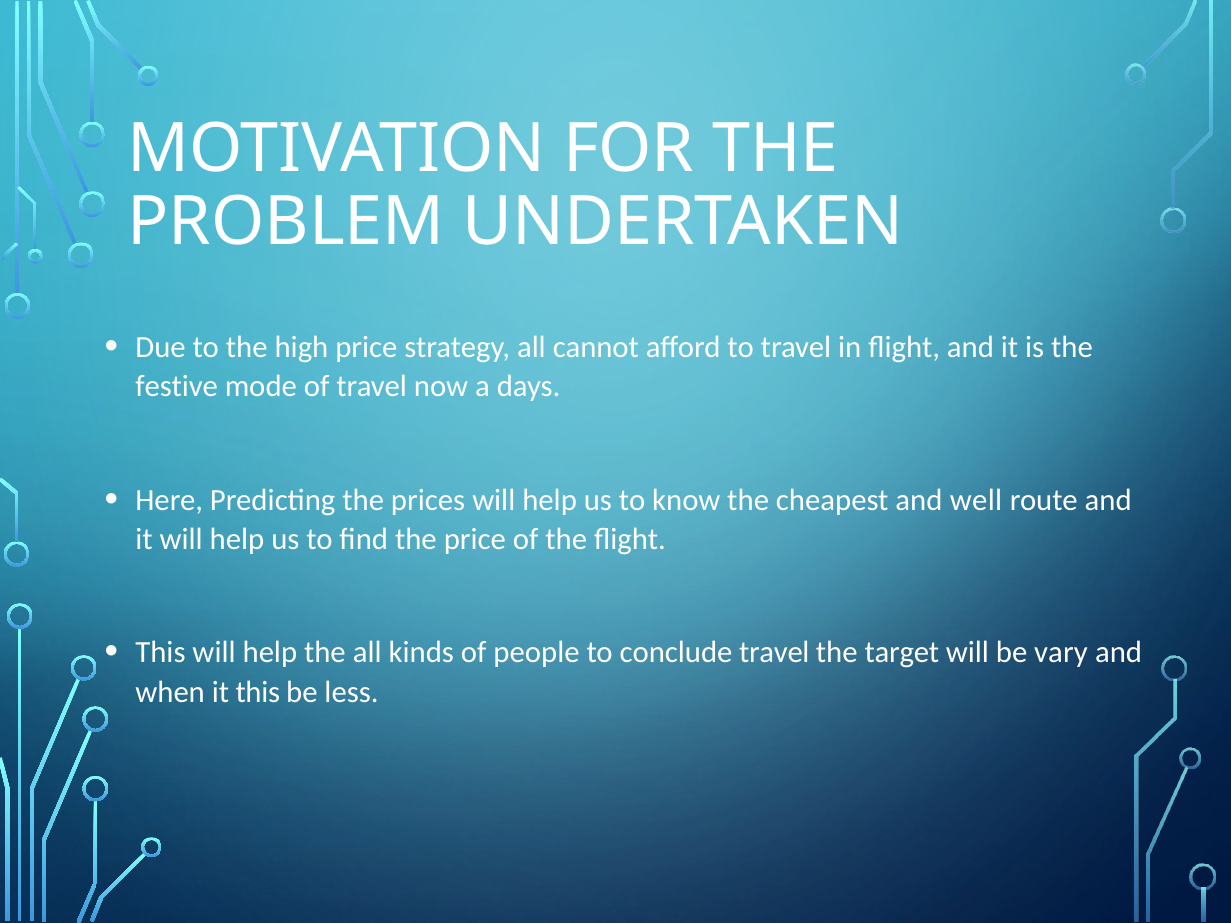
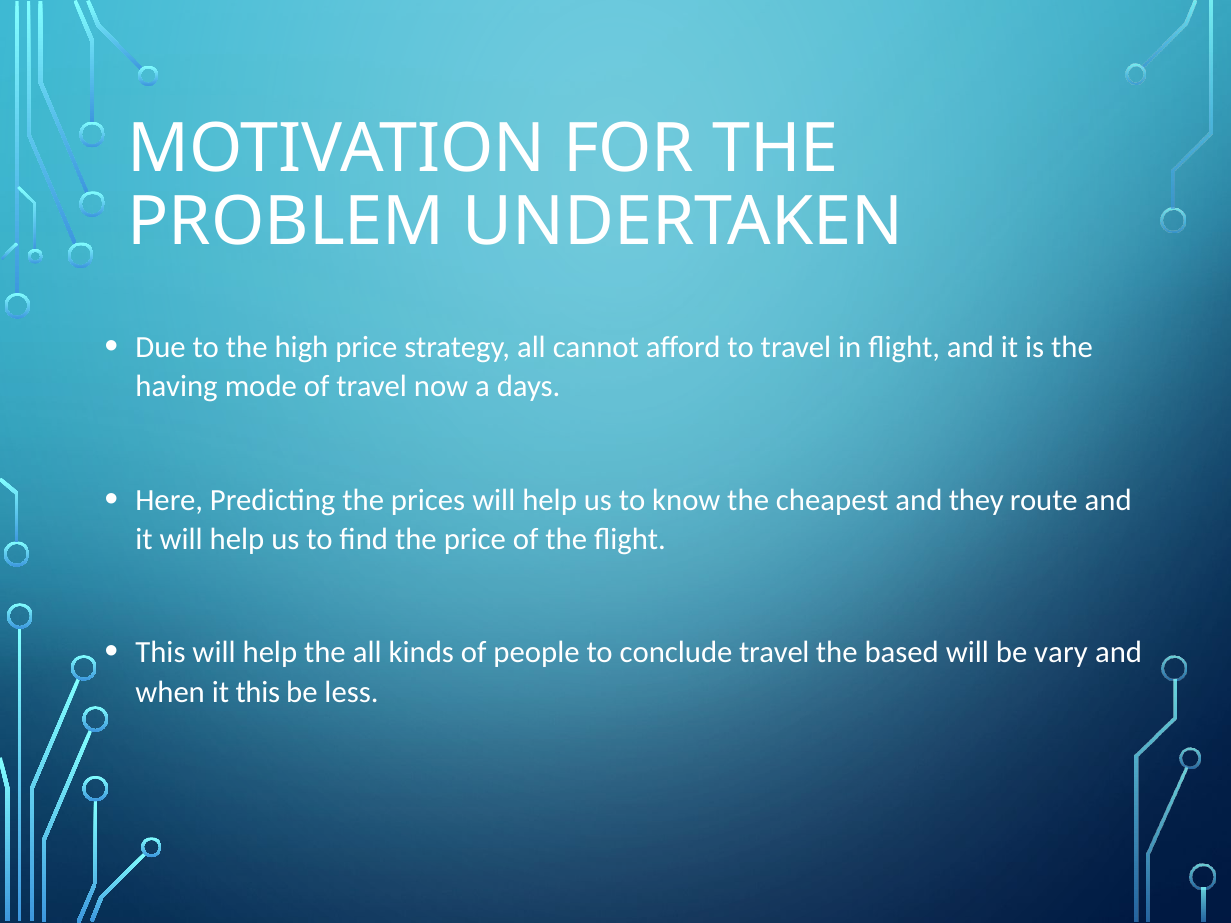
festive: festive -> having
well: well -> they
target: target -> based
